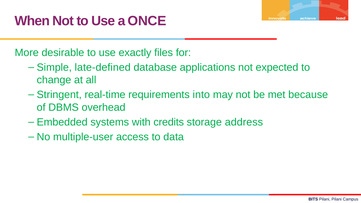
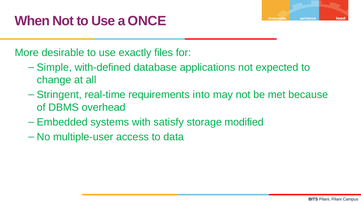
late-defined: late-defined -> with-defined
credits: credits -> satisfy
address: address -> modified
